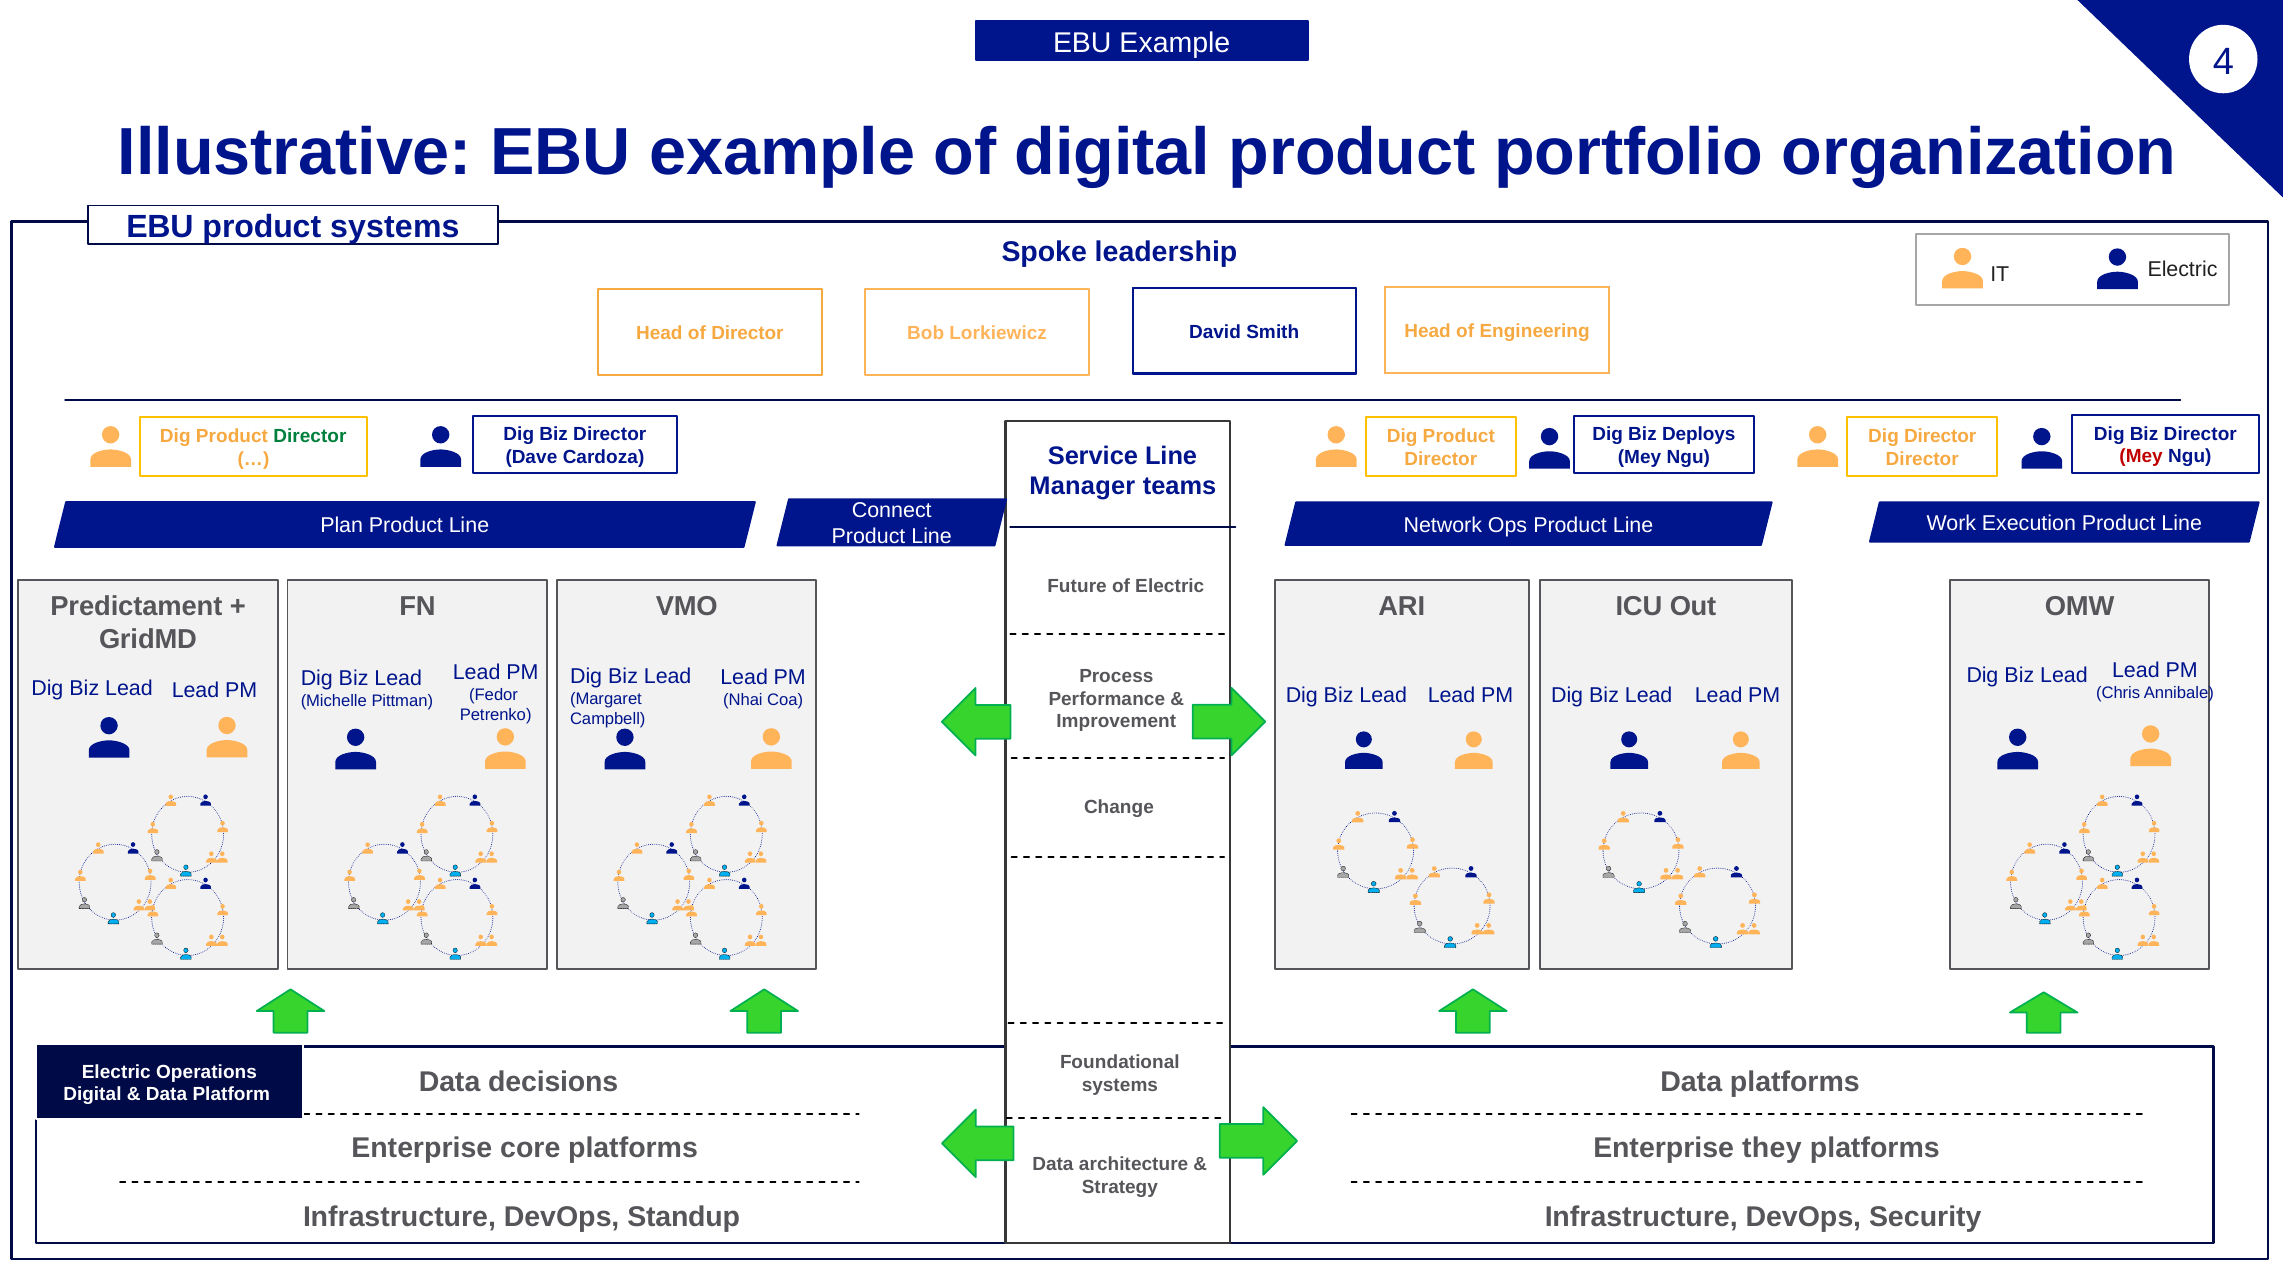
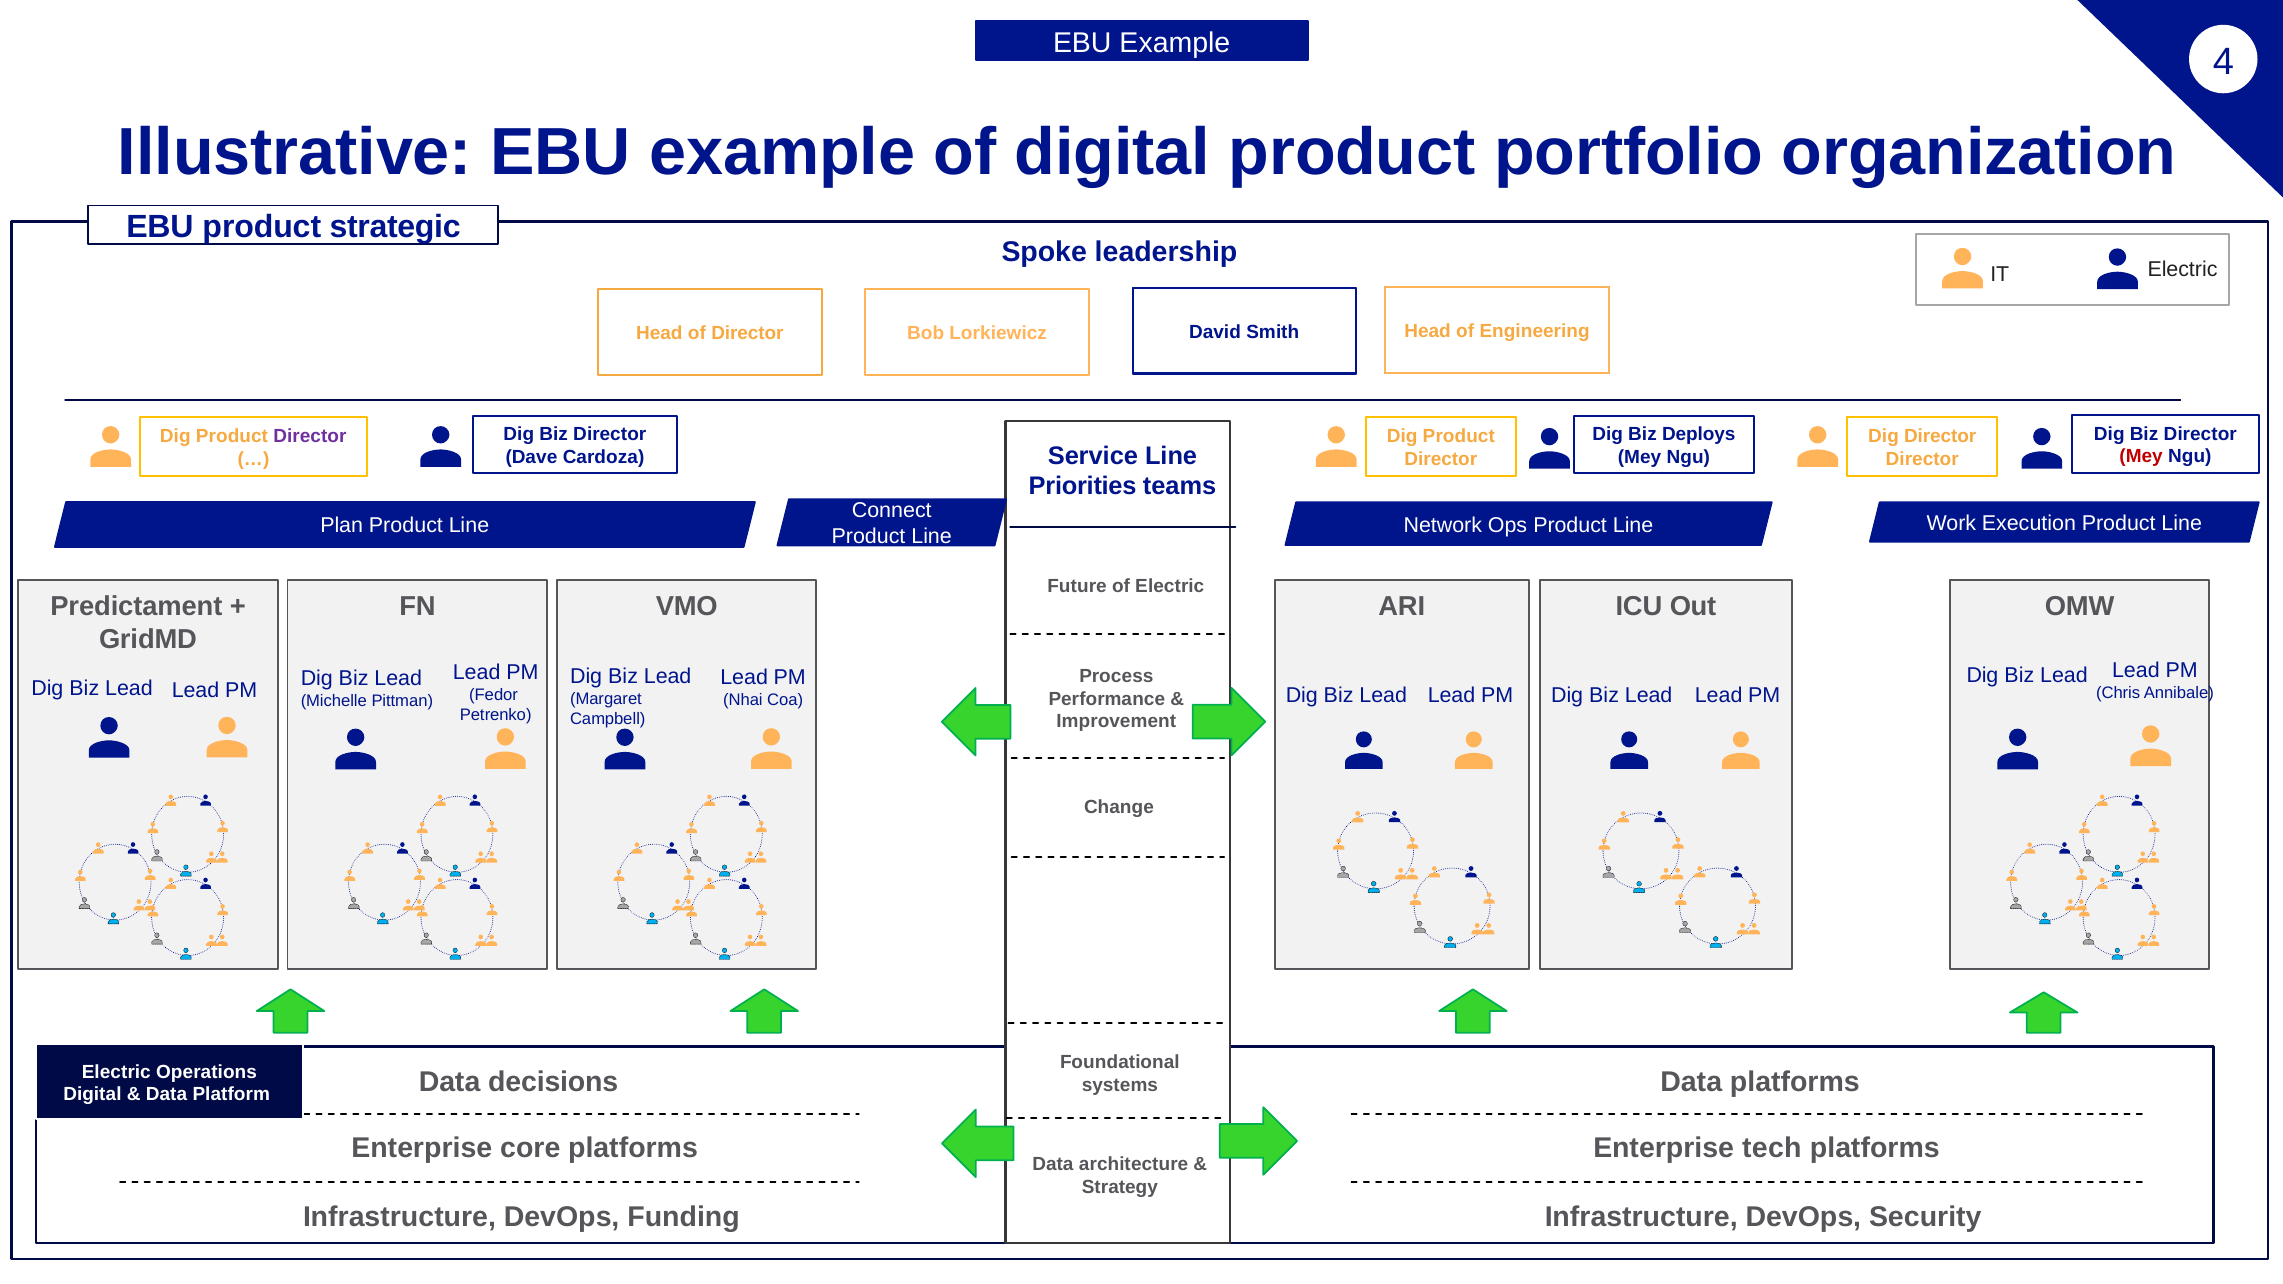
product systems: systems -> strategic
Director at (310, 436) colour: green -> purple
Manager: Manager -> Priorities
they: they -> tech
Standup: Standup -> Funding
